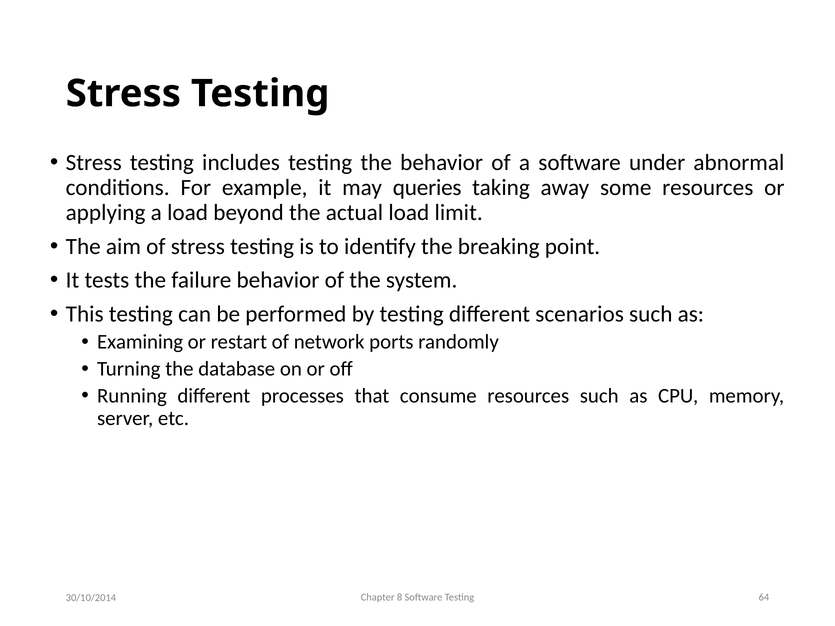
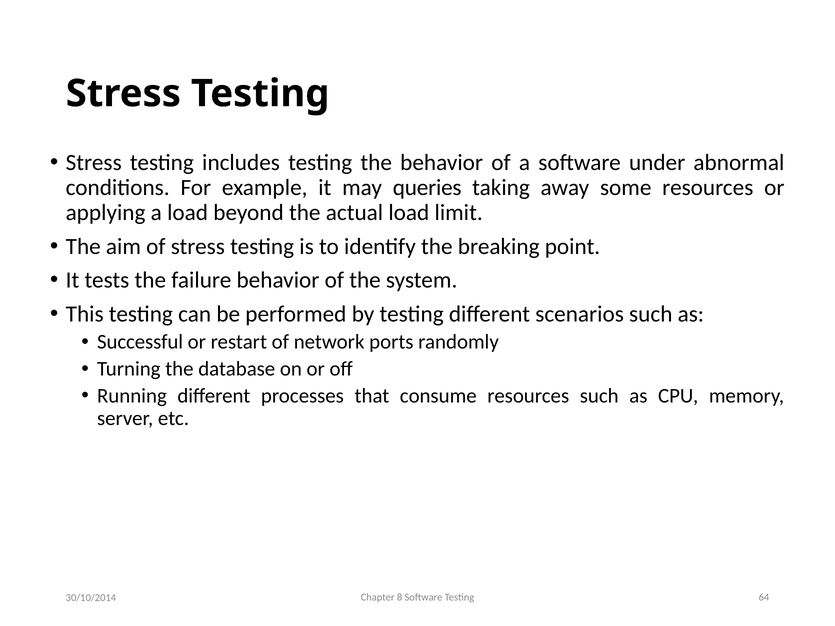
Examining: Examining -> Successful
